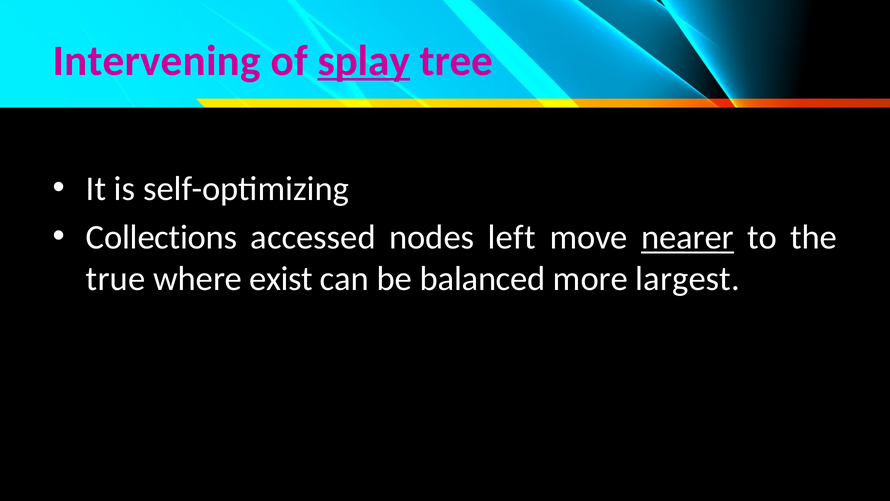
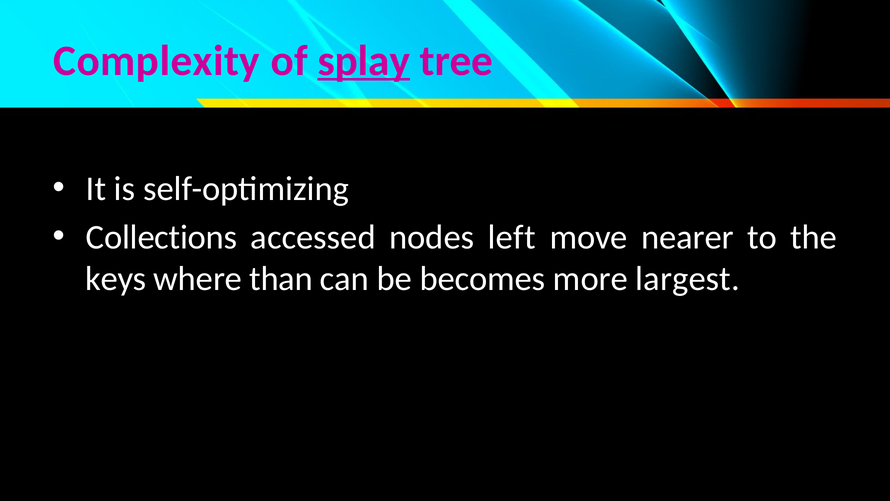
Intervening: Intervening -> Complexity
nearer underline: present -> none
true: true -> keys
exist: exist -> than
balanced: balanced -> becomes
